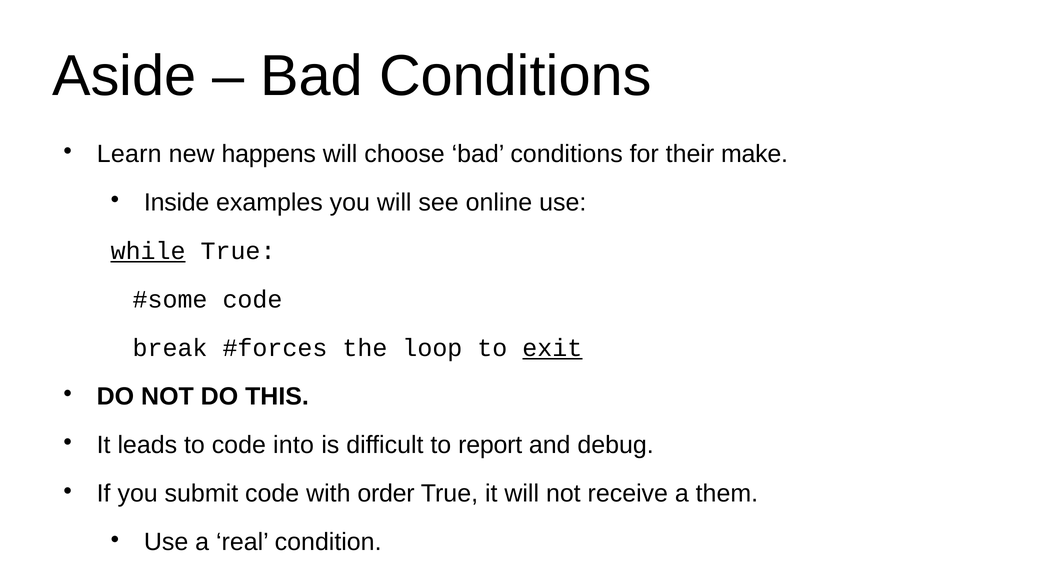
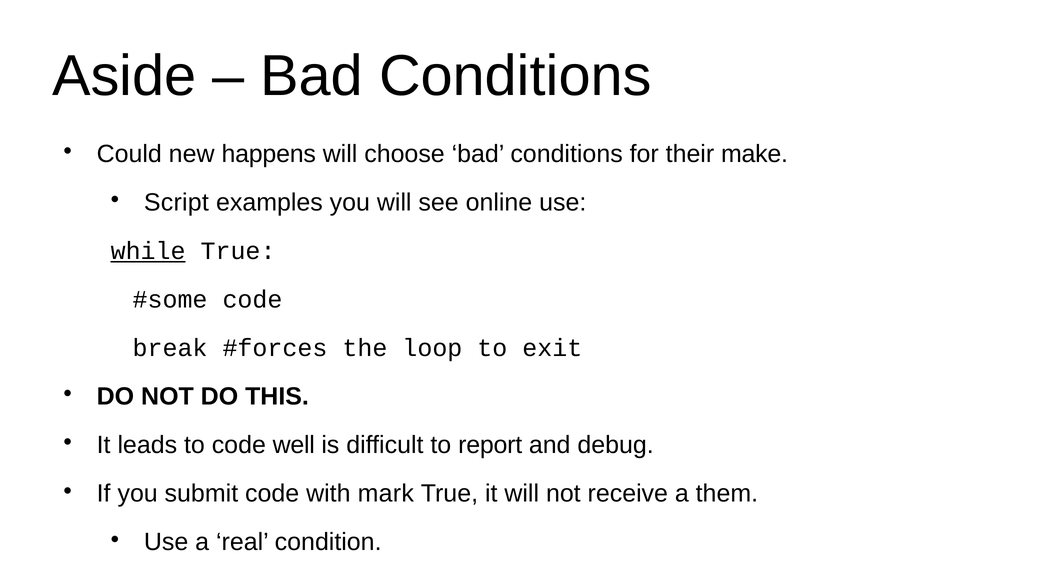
Learn: Learn -> Could
Inside: Inside -> Script
exit underline: present -> none
into: into -> well
order: order -> mark
